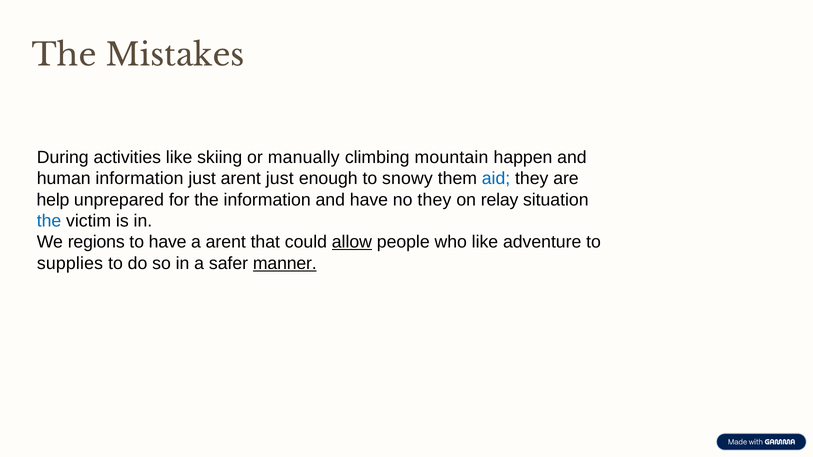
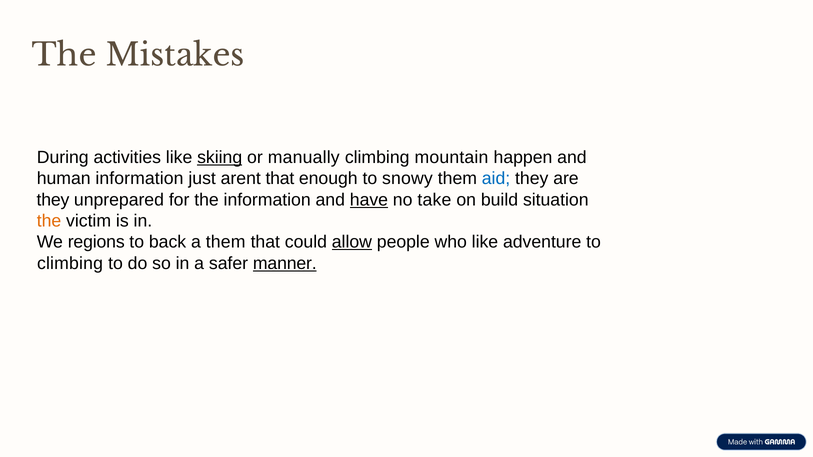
skiing underline: none -> present
arent just: just -> that
help at (53, 200): help -> they
have at (369, 200) underline: none -> present
no they: they -> take
relay: relay -> build
the at (49, 221) colour: blue -> orange
to have: have -> back
a arent: arent -> them
supplies at (70, 263): supplies -> climbing
